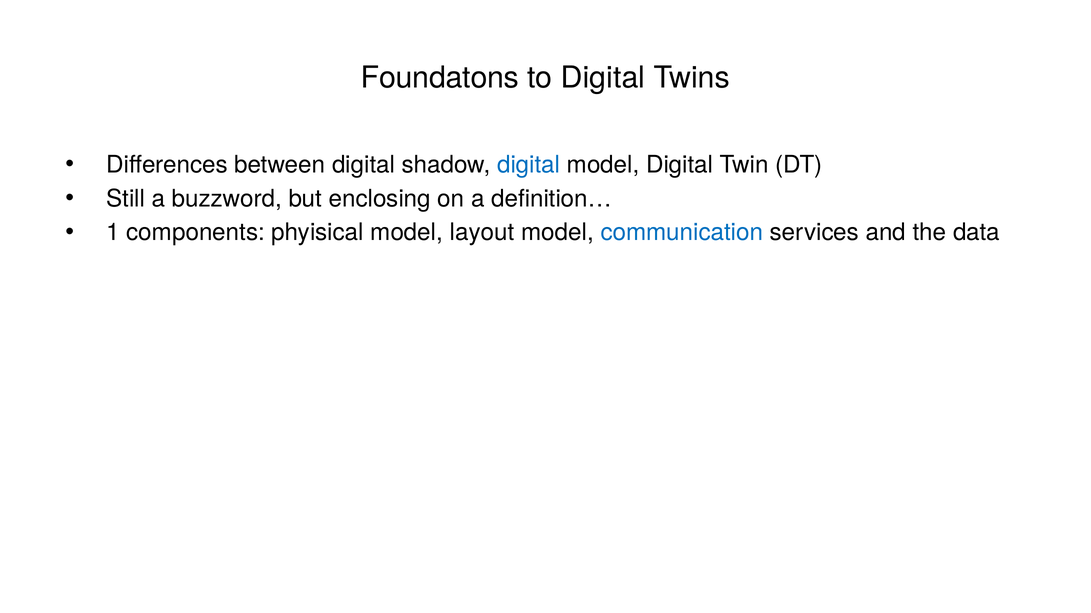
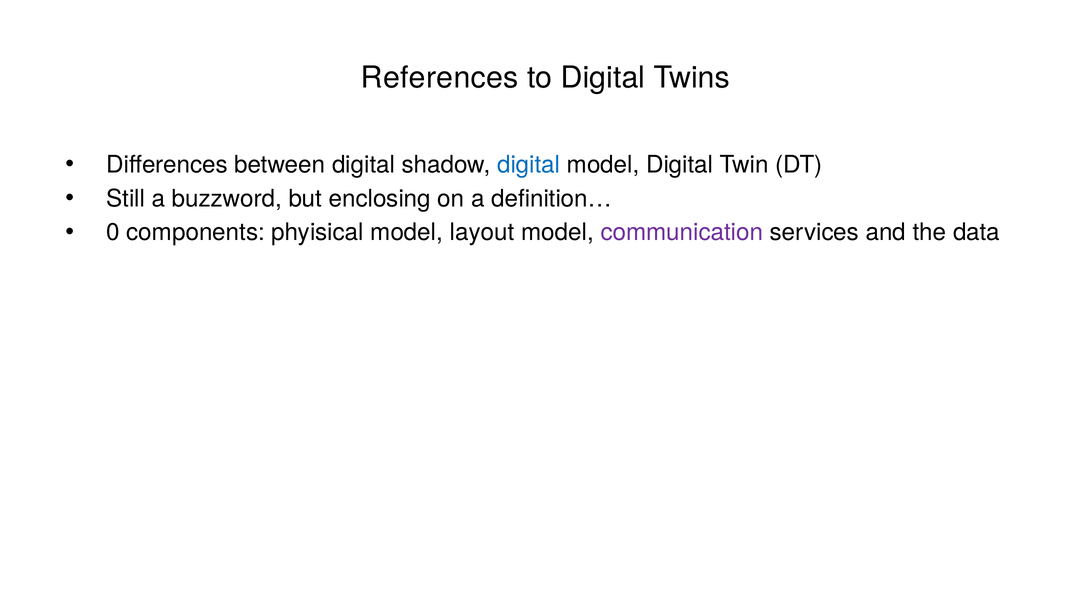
Foundatons: Foundatons -> References
1: 1 -> 0
communication colour: blue -> purple
